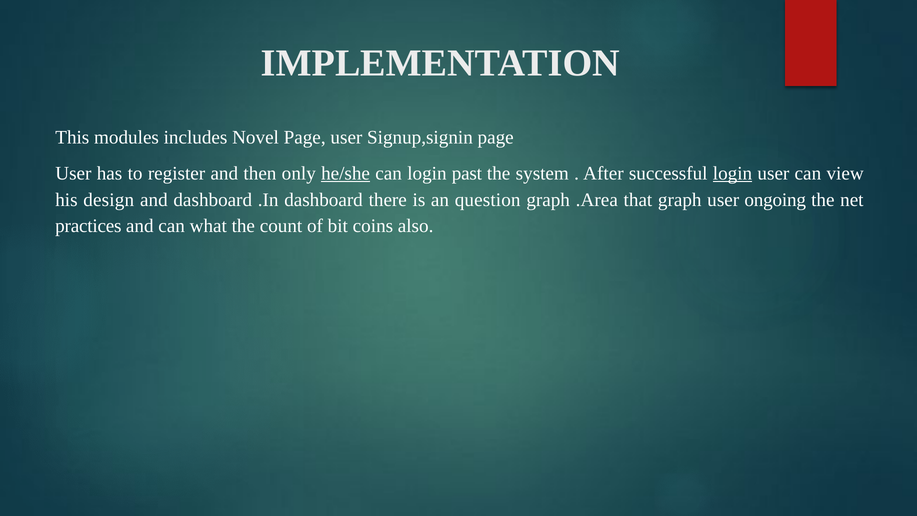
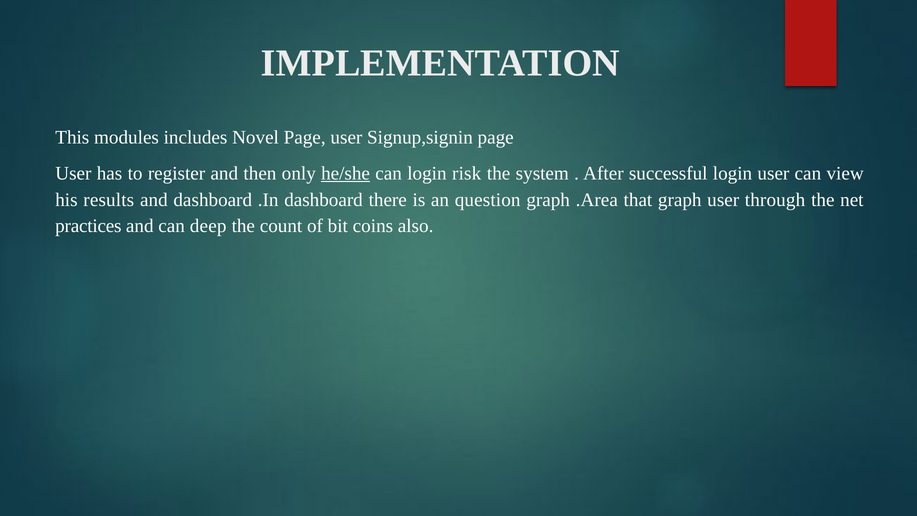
past: past -> risk
login at (732, 173) underline: present -> none
design: design -> results
ongoing: ongoing -> through
what: what -> deep
